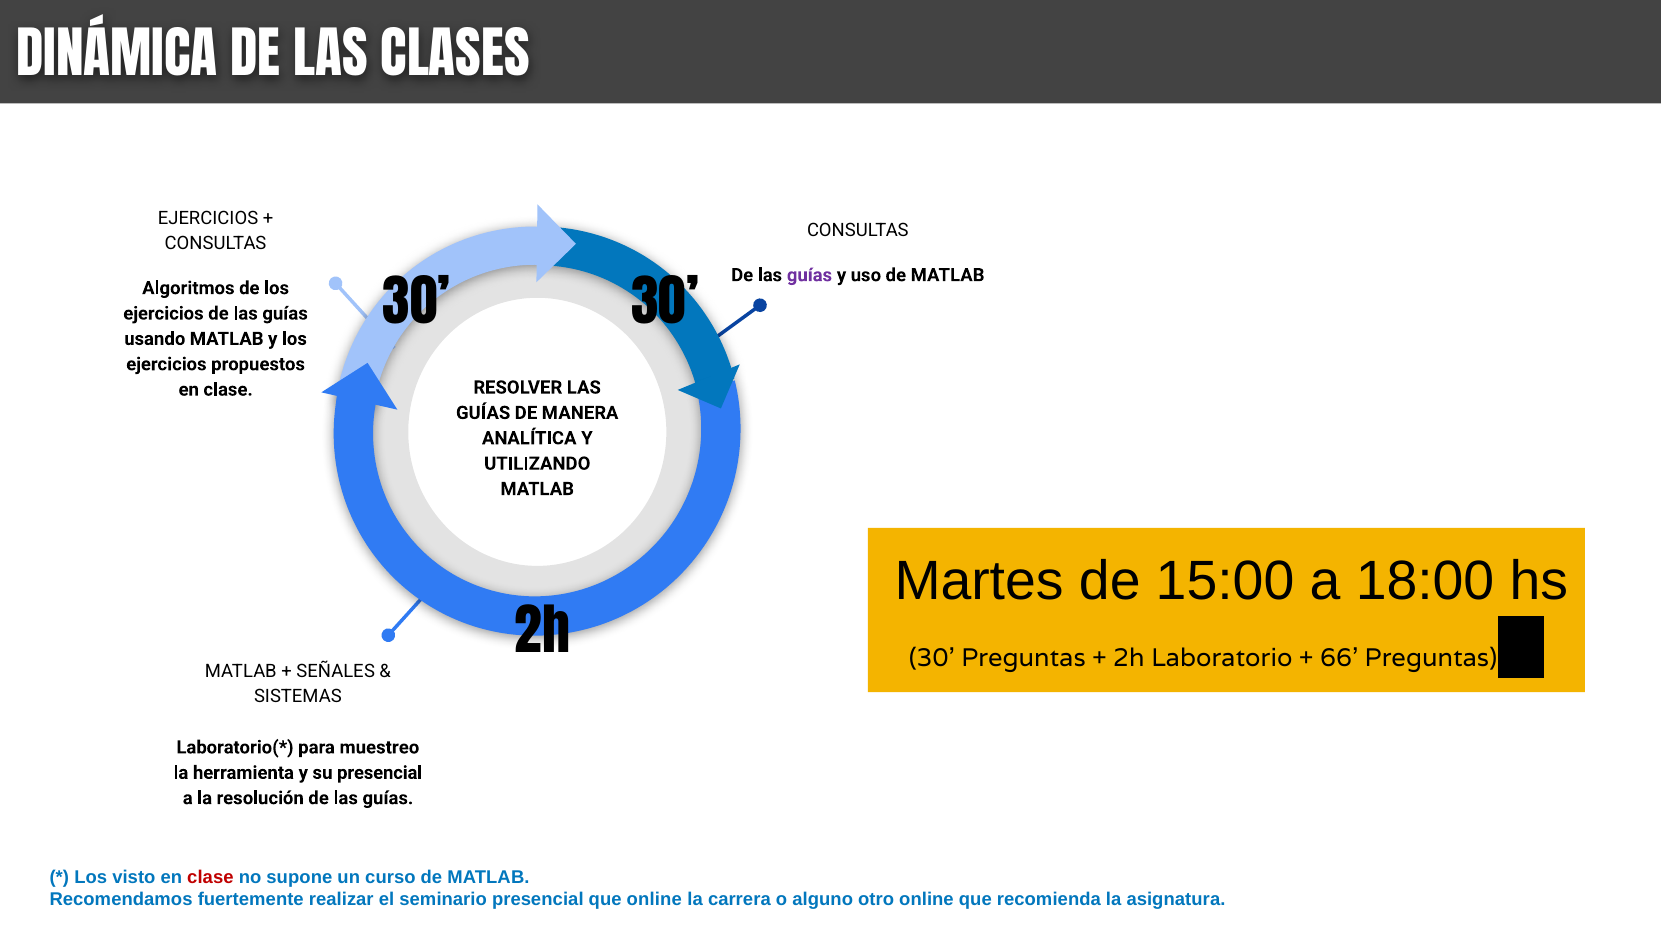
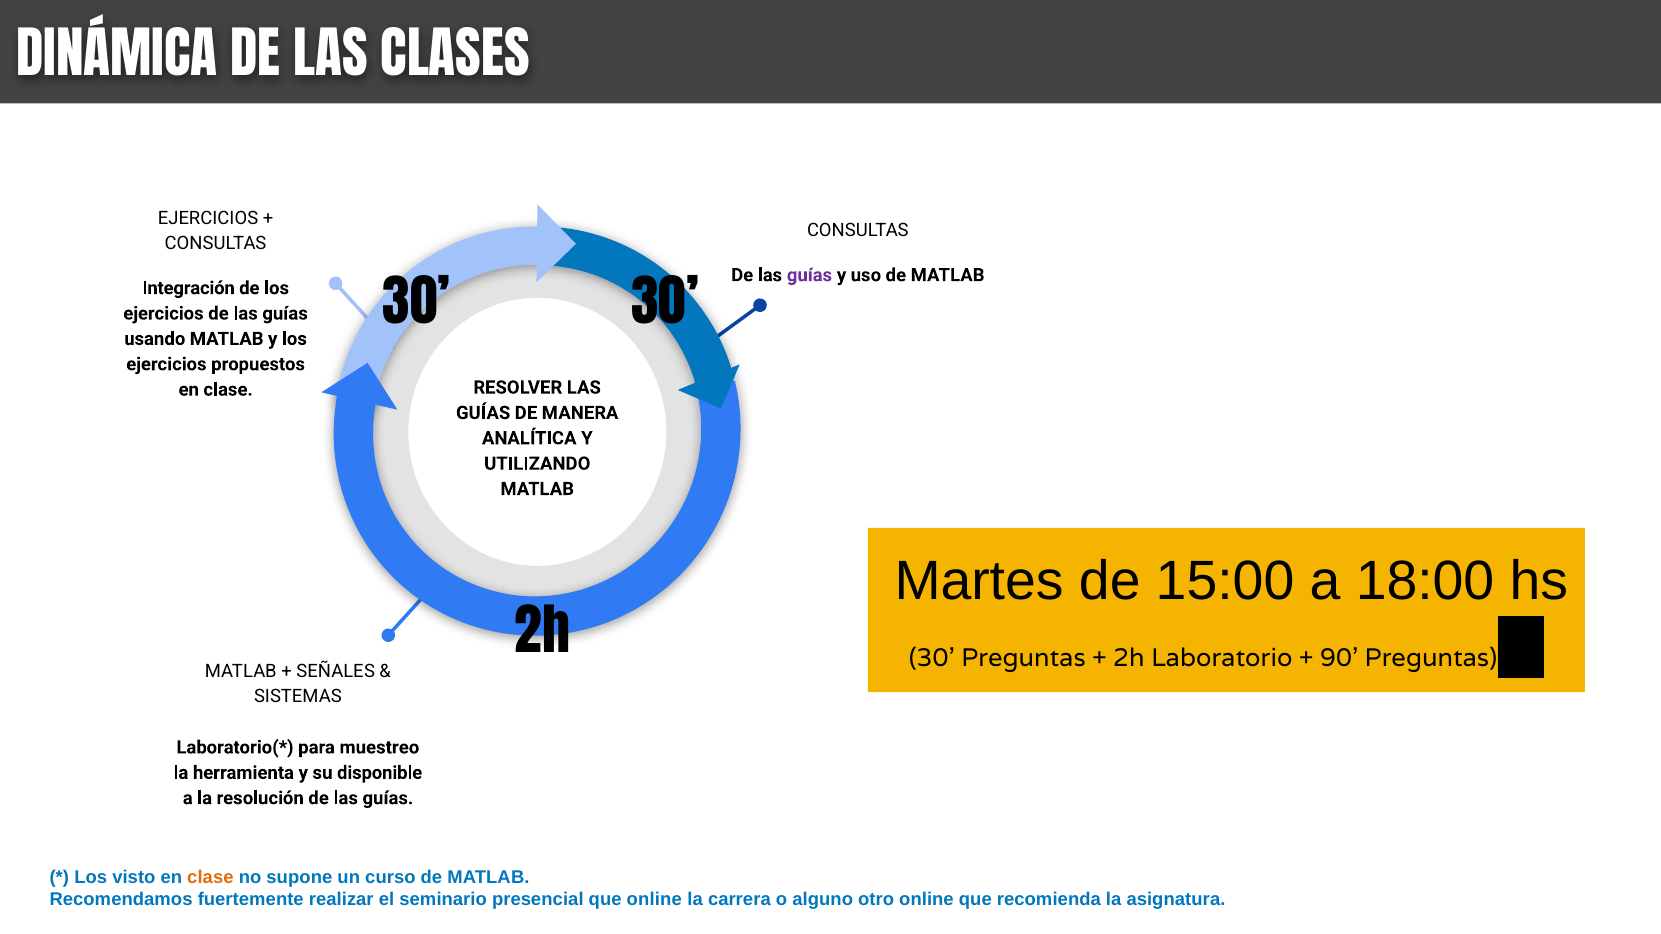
Algoritmos: Algoritmos -> Integración
66: 66 -> 90
su presencial: presencial -> disponible
clase at (210, 878) colour: red -> orange
